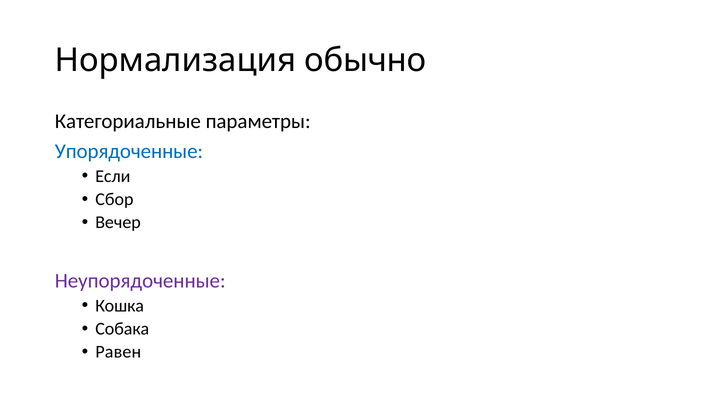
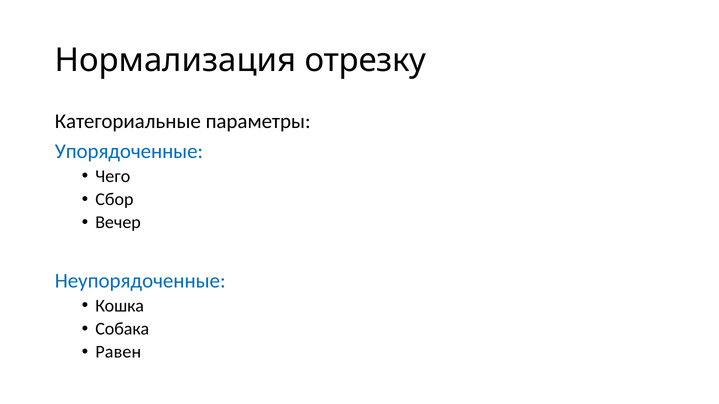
обычно: обычно -> отрезку
Если: Если -> Чего
Неупорядоченные colour: purple -> blue
